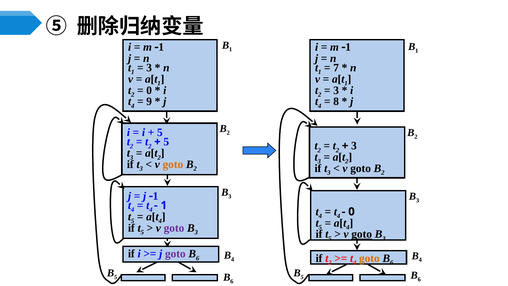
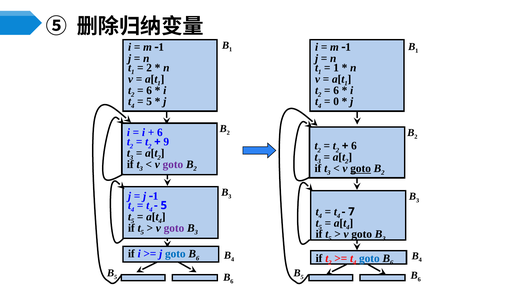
3 at (149, 68): 3 -> 2
7 at (336, 68): 7 -> 1
0 at (149, 90): 0 -> 6
3 at (336, 90): 3 -> 6
9 at (149, 101): 9 -> 5
8: 8 -> 0
5 at (160, 132): 5 -> 6
5 at (166, 142): 5 -> 9
3 at (354, 146): 3 -> 6
goto at (173, 164) colour: orange -> purple
goto at (361, 168) underline: none -> present
1 at (164, 205): 1 -> 5
0 at (351, 211): 0 -> 7
goto at (362, 234) underline: present -> none
goto at (175, 254) colour: purple -> blue
goto at (369, 258) colour: orange -> blue
